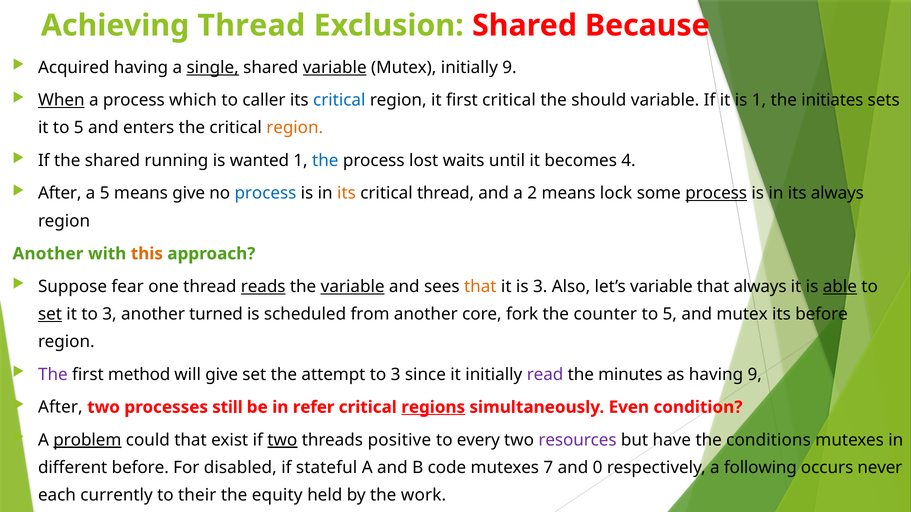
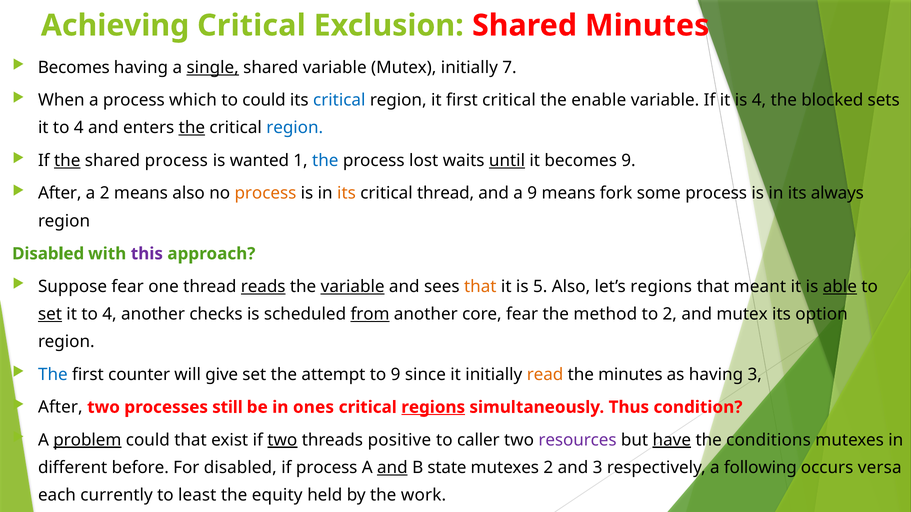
Achieving Thread: Thread -> Critical
Shared Because: Because -> Minutes
Acquired at (74, 68): Acquired -> Becomes
variable at (335, 68) underline: present -> none
initially 9: 9 -> 7
When underline: present -> none
to caller: caller -> could
should: should -> enable
is 1: 1 -> 4
initiates: initiates -> blocked
5 at (79, 128): 5 -> 4
the at (192, 128) underline: none -> present
region at (295, 128) colour: orange -> blue
the at (67, 161) underline: none -> present
shared running: running -> process
until underline: none -> present
becomes 4: 4 -> 9
a 5: 5 -> 2
means give: give -> also
process at (265, 194) colour: blue -> orange
a 2: 2 -> 9
lock: lock -> fork
process at (716, 194) underline: present -> none
Another at (48, 254): Another -> Disabled
this colour: orange -> purple
is 3: 3 -> 5
let’s variable: variable -> regions
that always: always -> meant
3 at (110, 314): 3 -> 4
turned: turned -> checks
from underline: none -> present
core fork: fork -> fear
counter: counter -> method
5 at (670, 314): 5 -> 2
its before: before -> option
The at (53, 375) colour: purple -> blue
method: method -> counter
3 at (396, 375): 3 -> 9
read colour: purple -> orange
having 9: 9 -> 3
refer: refer -> ones
Even: Even -> Thus
every: every -> caller
have underline: none -> present
if stateful: stateful -> process
and at (392, 468) underline: none -> present
code: code -> state
mutexes 7: 7 -> 2
and 0: 0 -> 3
never: never -> versa
their: their -> least
